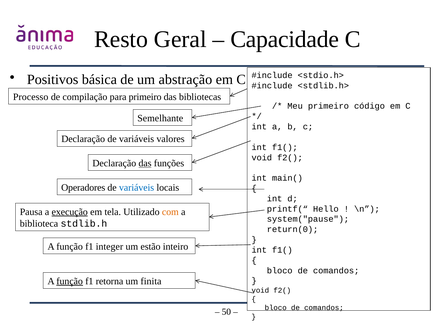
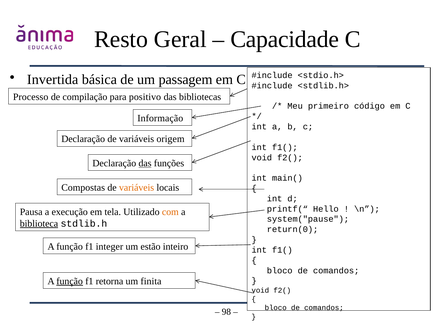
Positivos: Positivos -> Invertida
abstração: abstração -> passagem
para primeiro: primeiro -> positivo
Semelhante: Semelhante -> Informação
valores: valores -> origem
Operadores: Operadores -> Compostas
variáveis at (137, 187) colour: blue -> orange
execução underline: present -> none
biblioteca underline: none -> present
50: 50 -> 98
